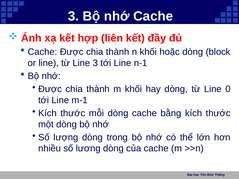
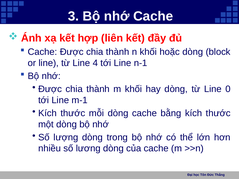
Line 3: 3 -> 4
